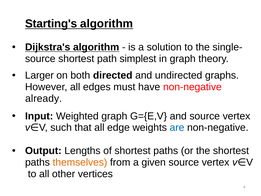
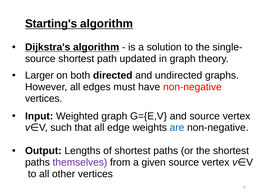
simplest: simplest -> updated
already at (44, 98): already -> vertices
themselves colour: orange -> purple
